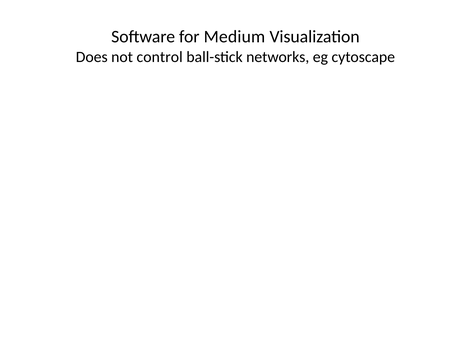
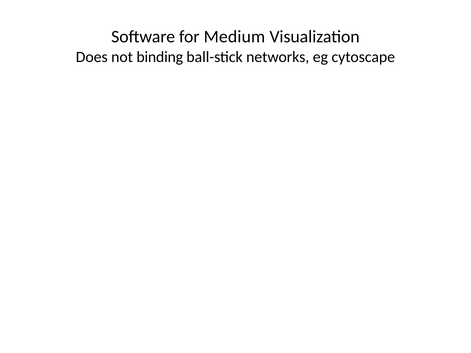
control: control -> binding
